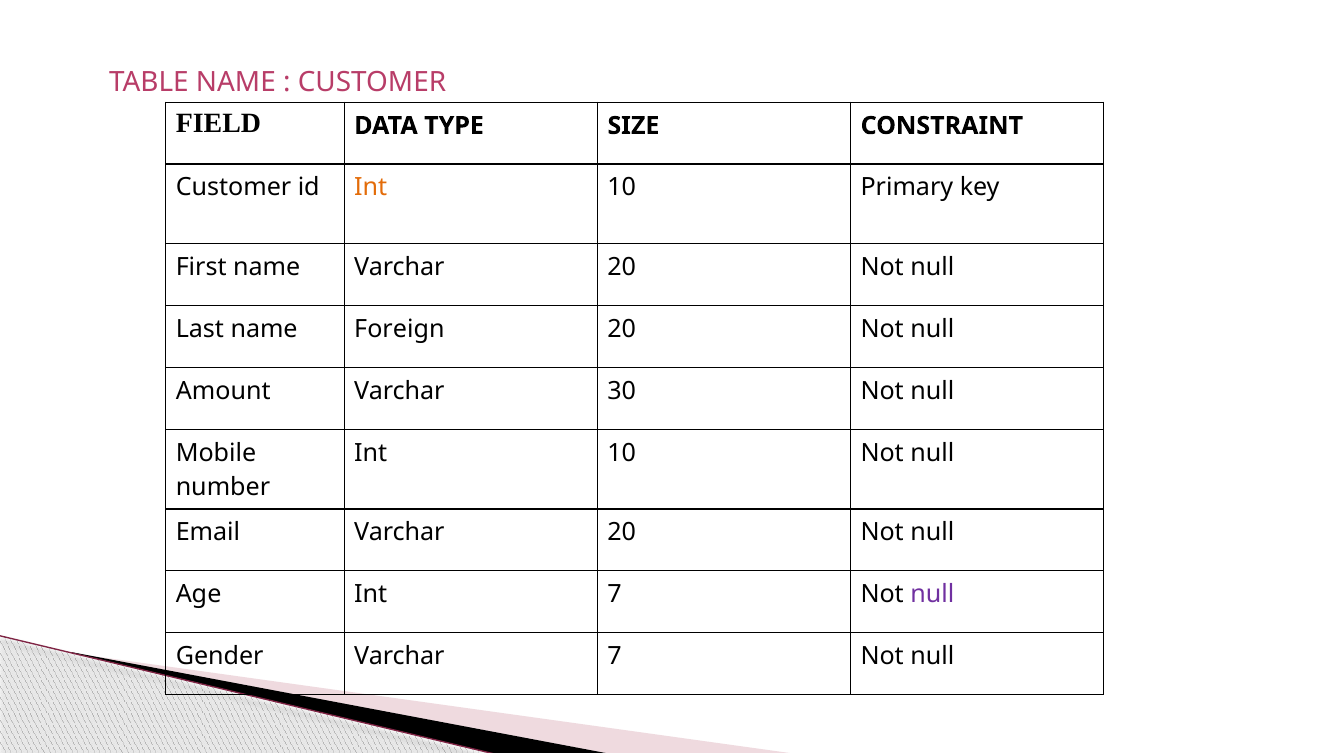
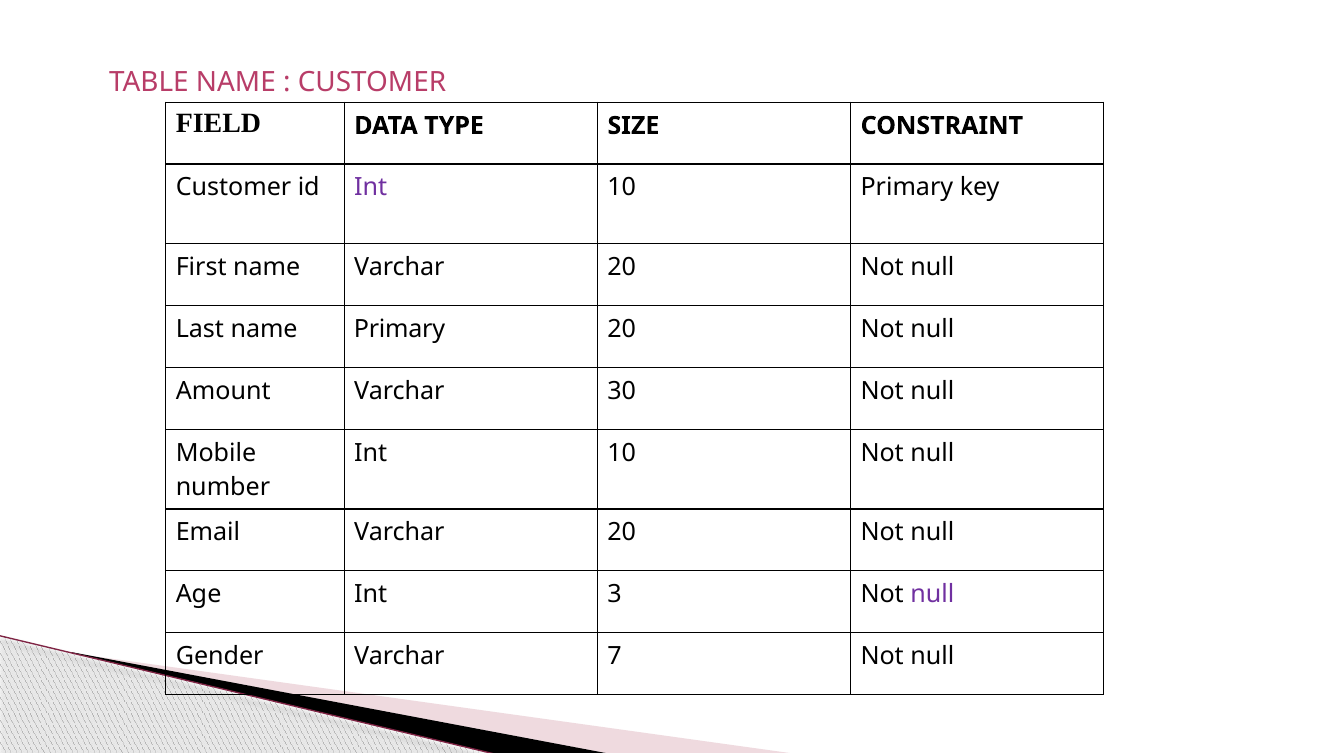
Int at (371, 187) colour: orange -> purple
name Foreign: Foreign -> Primary
Int 7: 7 -> 3
